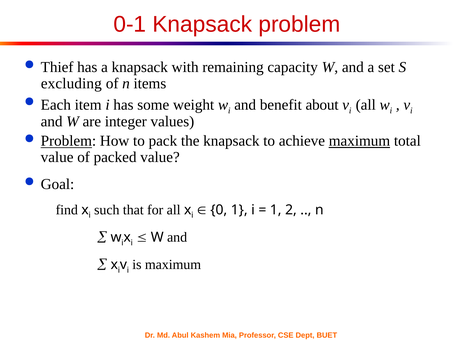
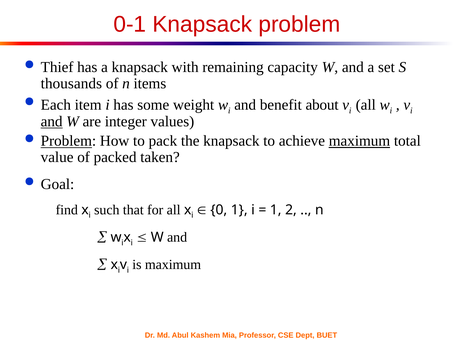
excluding: excluding -> thousands
and at (52, 121) underline: none -> present
packed value: value -> taken
